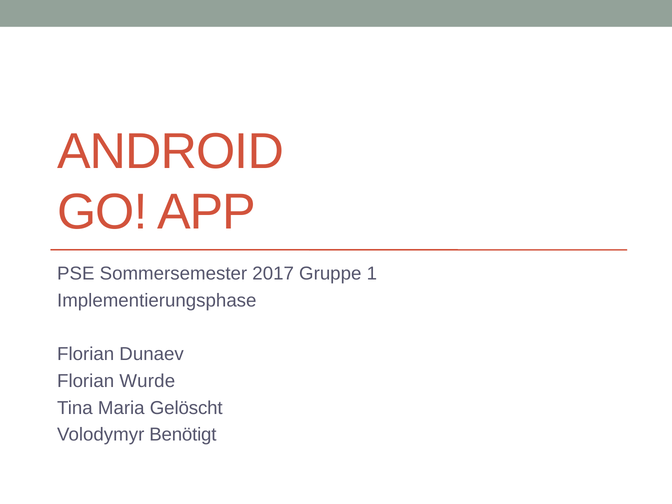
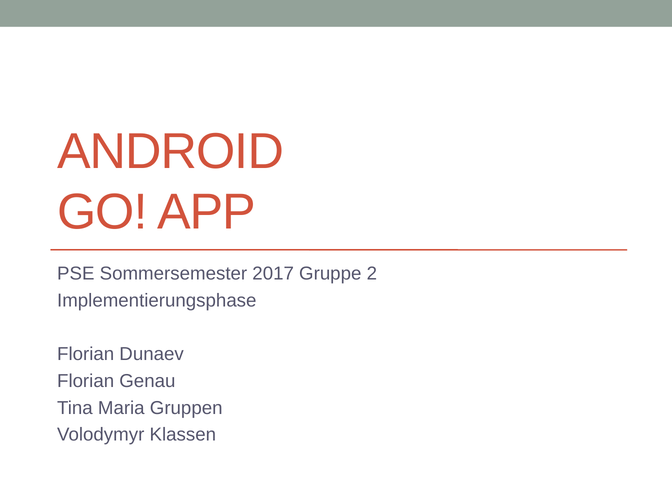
1: 1 -> 2
Wurde: Wurde -> Genau
Gelöscht: Gelöscht -> Gruppen
Benötigt: Benötigt -> Klassen
